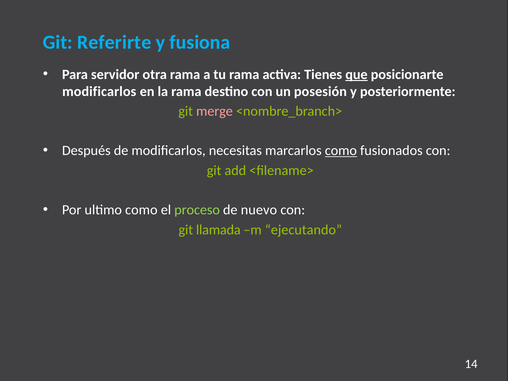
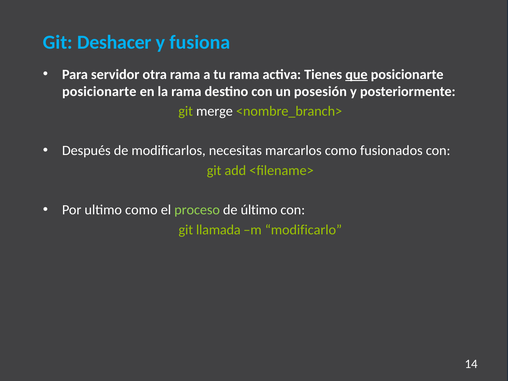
Referirte: Referirte -> Deshacer
modificarlos at (99, 91): modificarlos -> posicionarte
merge colour: pink -> white
como at (341, 151) underline: present -> none
nuevo: nuevo -> último
ejecutando: ejecutando -> modificarlo
